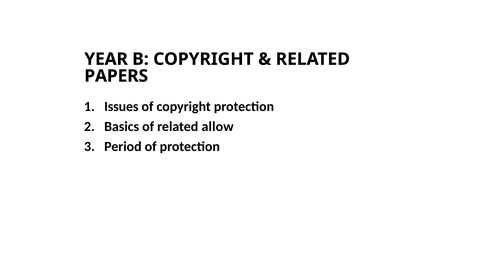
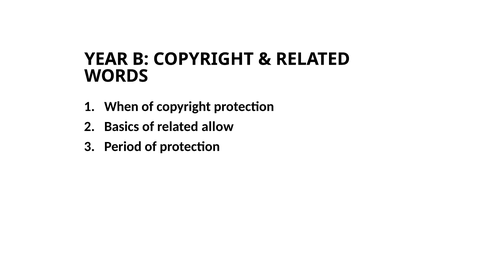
PAPERS: PAPERS -> WORDS
Issues: Issues -> When
